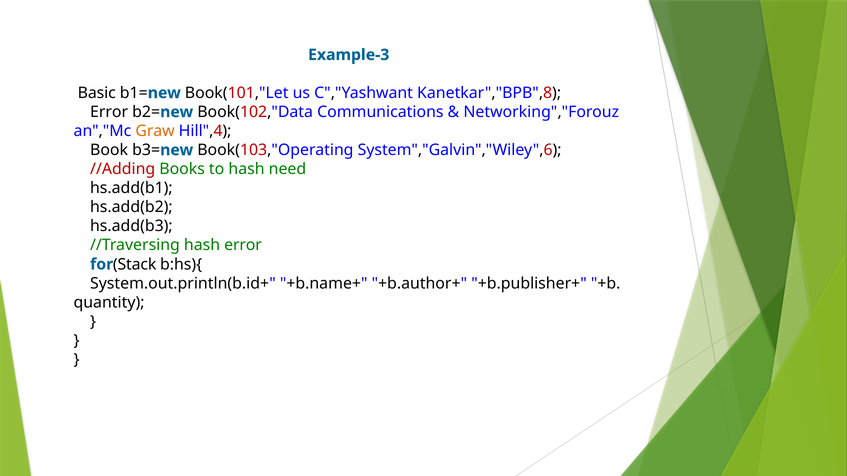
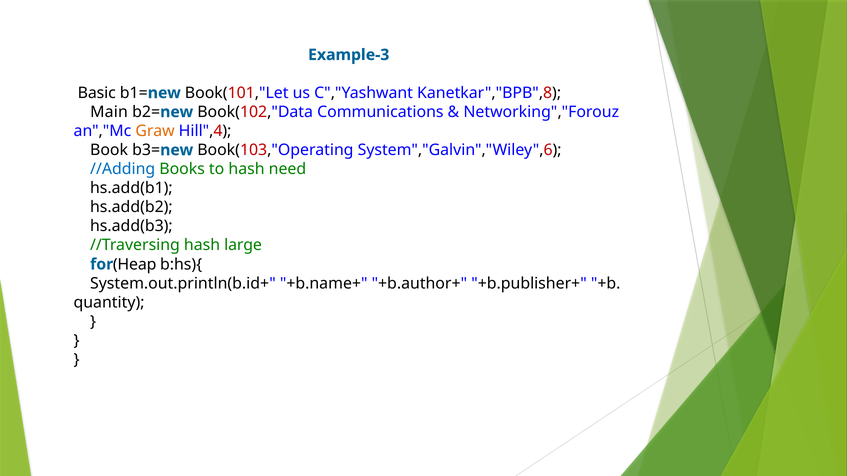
Error at (109, 112): Error -> Main
//Adding colour: red -> blue
hash error: error -> large
Stack: Stack -> Heap
